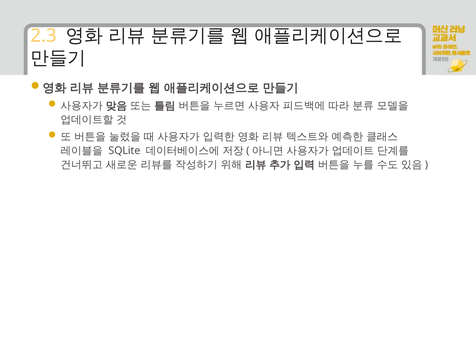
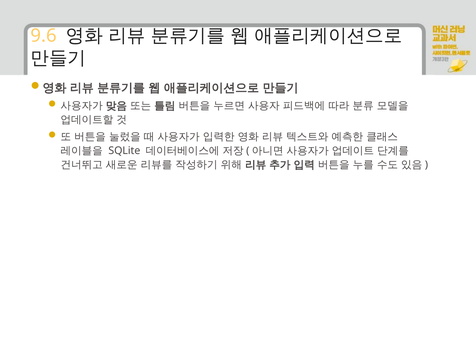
2.3: 2.3 -> 9.6
